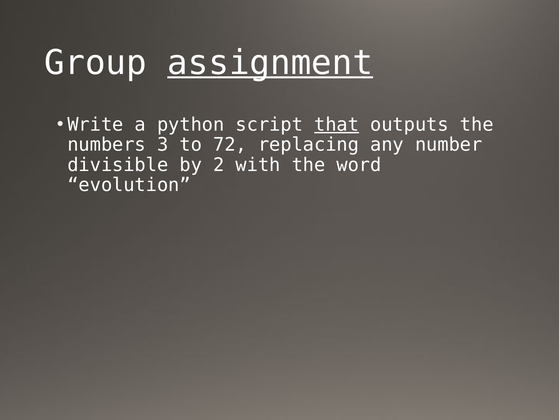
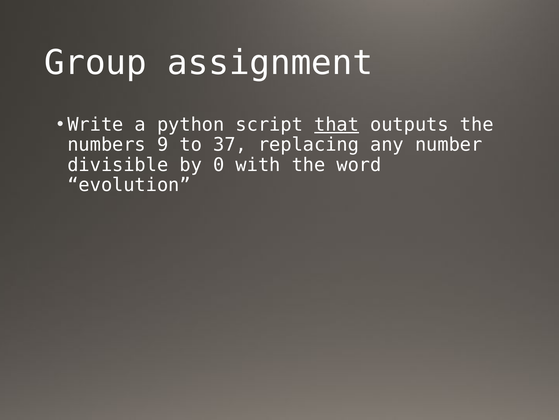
assignment underline: present -> none
3: 3 -> 9
72: 72 -> 37
2: 2 -> 0
